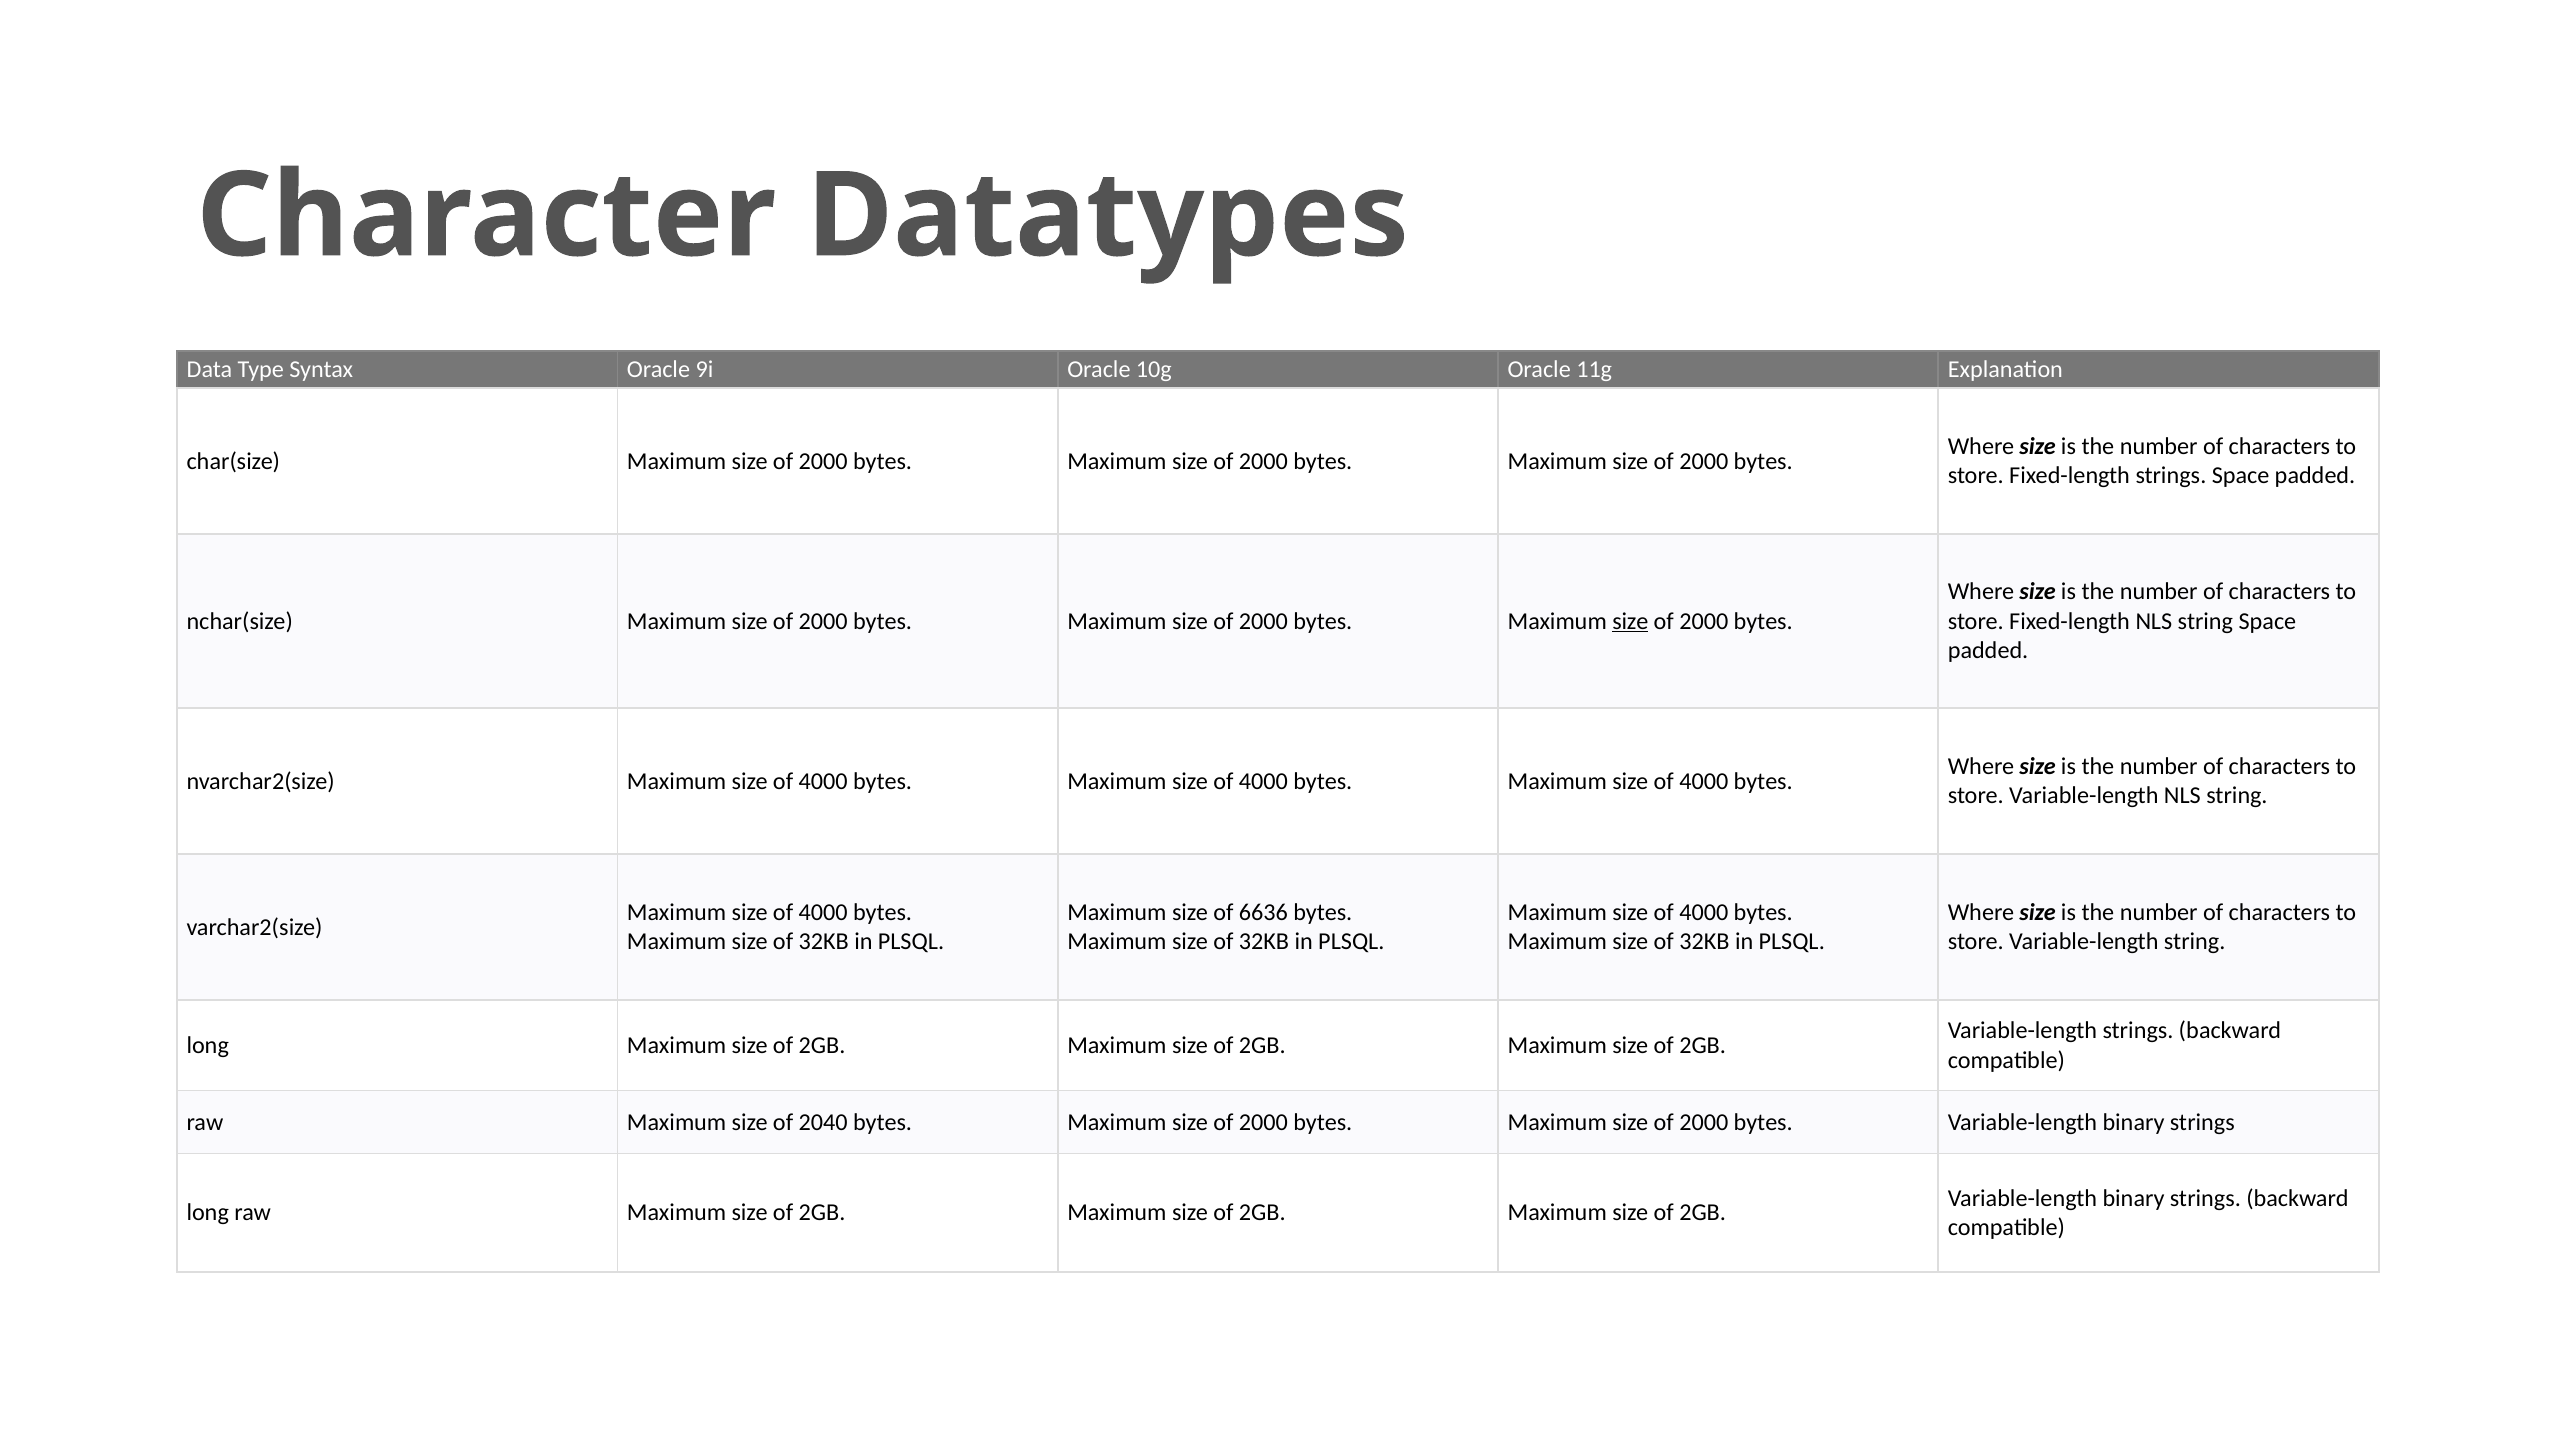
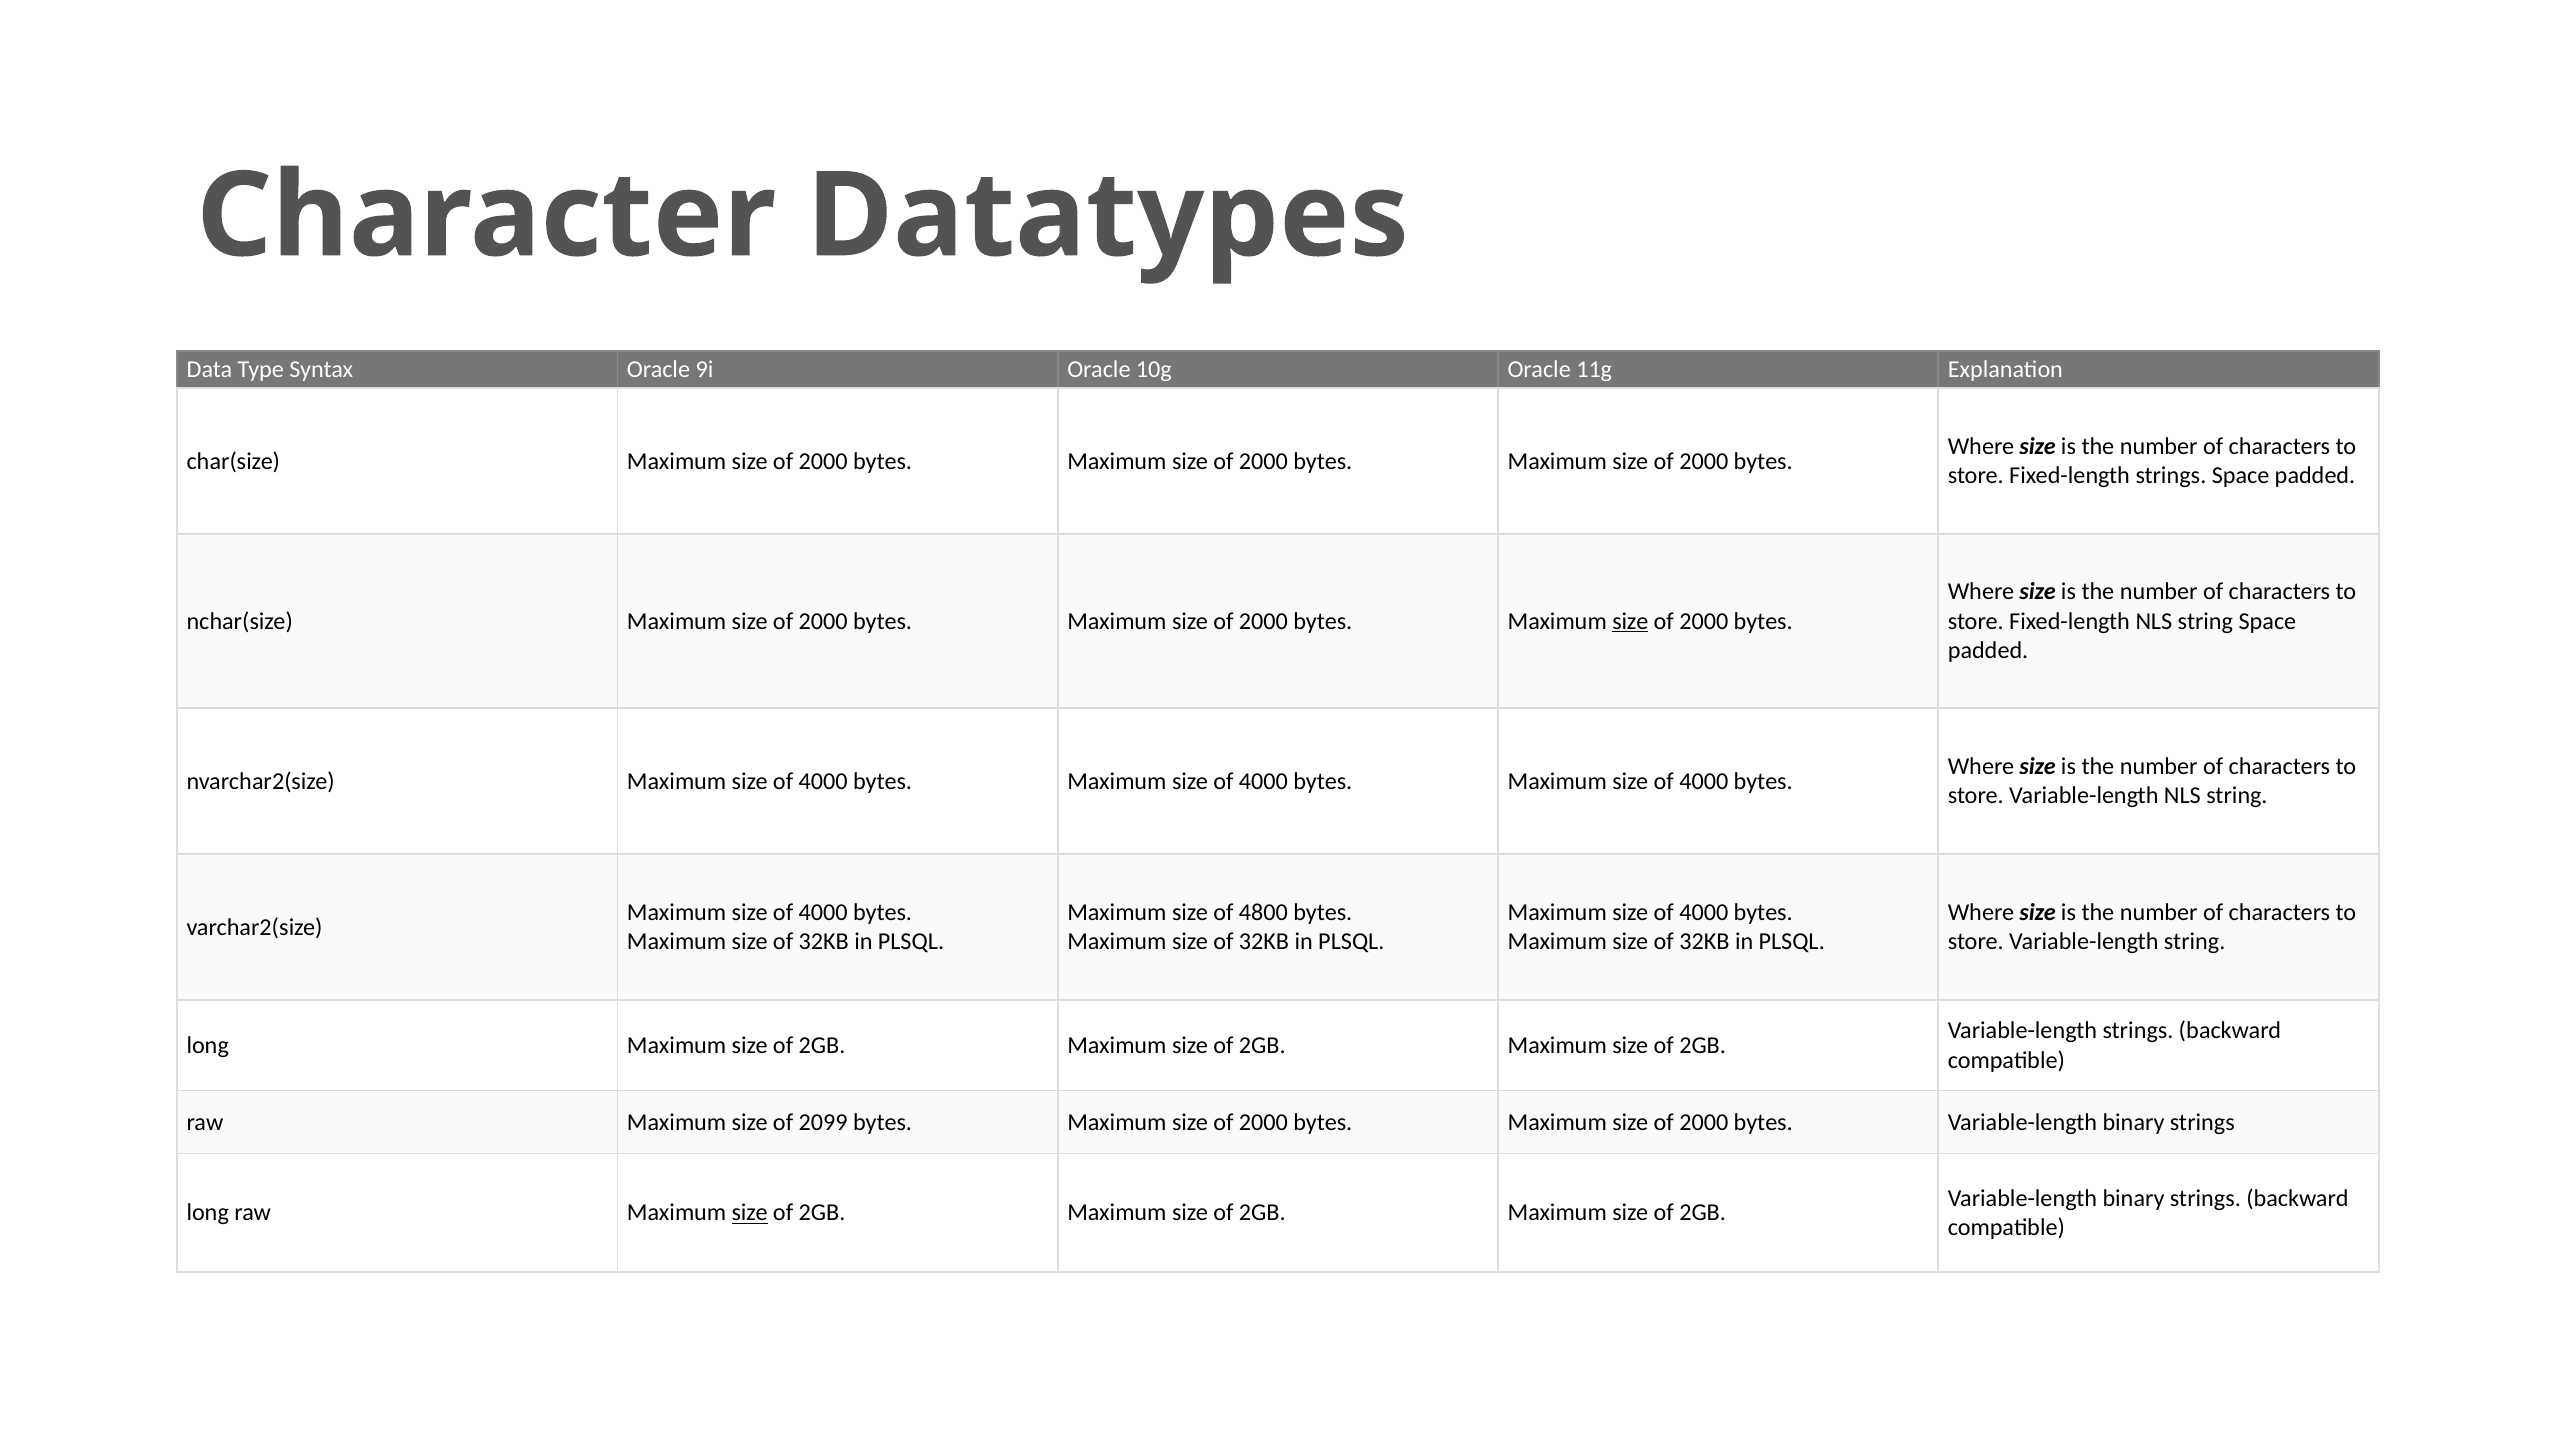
6636: 6636 -> 4800
2040: 2040 -> 2099
size at (750, 1213) underline: none -> present
